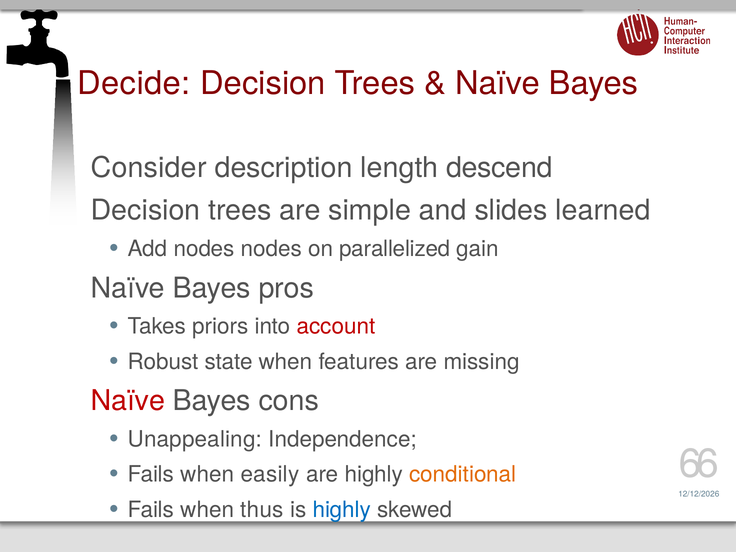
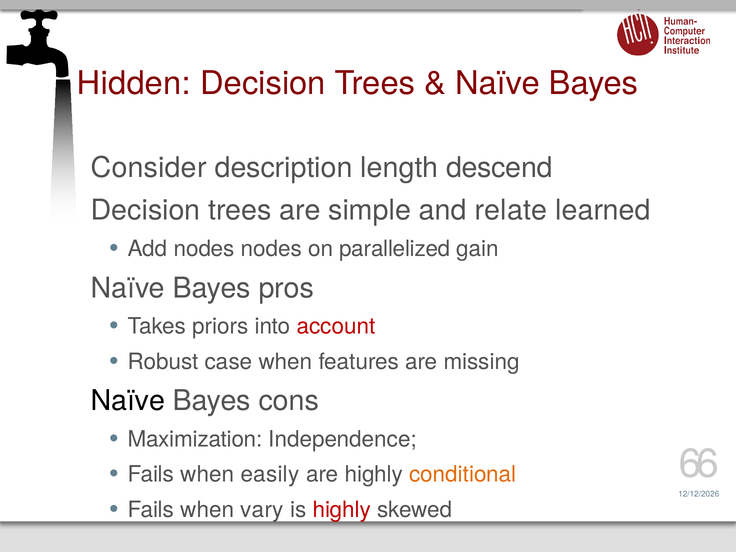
Decide: Decide -> Hidden
slides: slides -> relate
state: state -> case
Naïve at (128, 401) colour: red -> black
Unappealing: Unappealing -> Maximization
thus: thus -> vary
highly at (342, 510) colour: blue -> red
